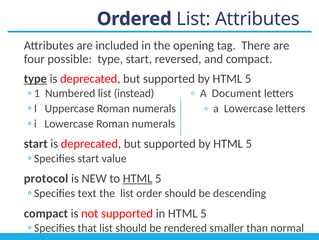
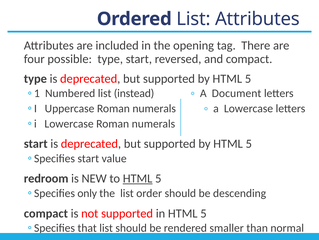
type at (35, 78) underline: present -> none
protocol: protocol -> redroom
text: text -> only
